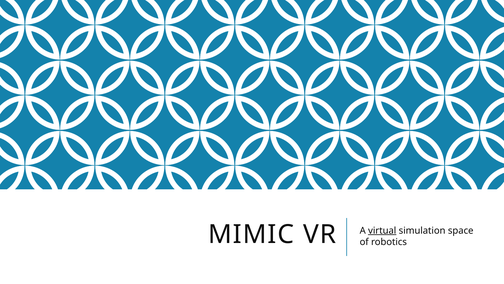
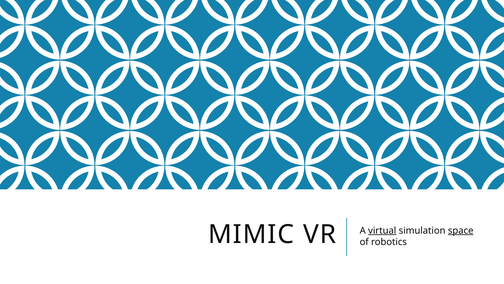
space underline: none -> present
